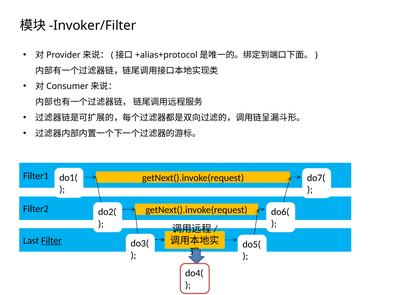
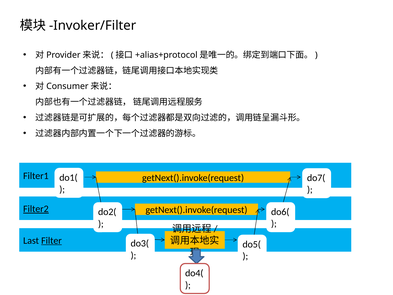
Filter2 underline: none -> present
